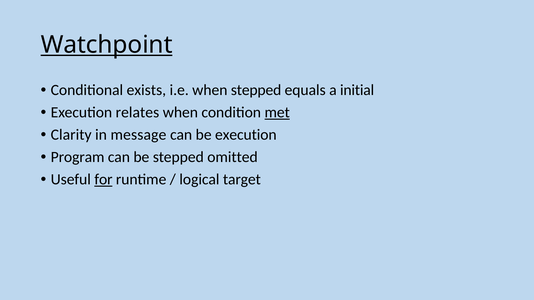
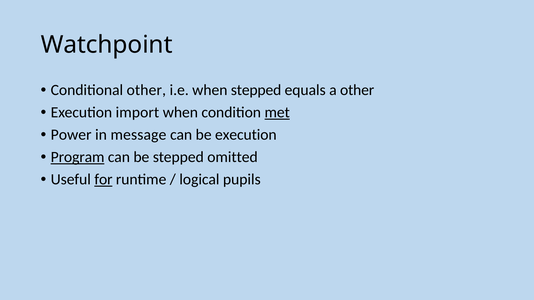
Watchpoint underline: present -> none
Conditional exists: exists -> other
a initial: initial -> other
relates: relates -> import
Clarity: Clarity -> Power
Program underline: none -> present
target: target -> pupils
